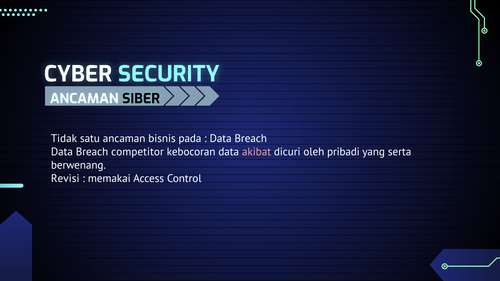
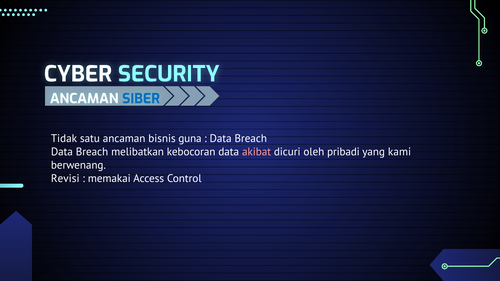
SIBER colour: black -> blue
pada: pada -> guna
competitor: competitor -> melibatkan
serta: serta -> kami
